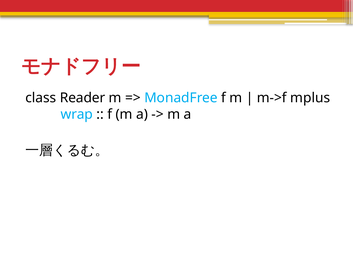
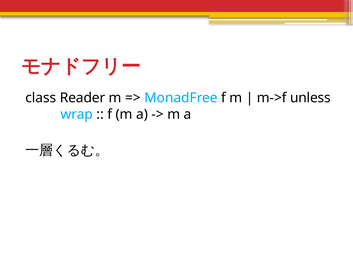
mplus: mplus -> unless
